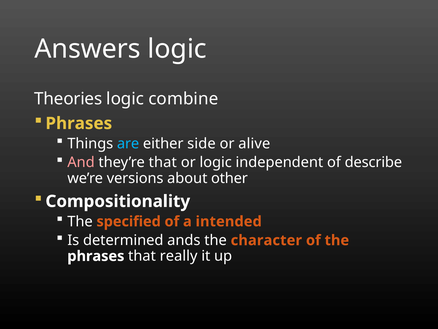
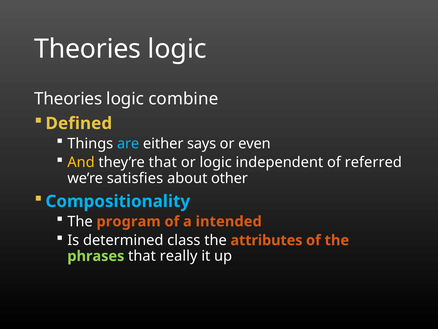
Answers at (88, 49): Answers -> Theories
Phrases at (79, 123): Phrases -> Defined
side: side -> says
alive: alive -> even
And colour: pink -> yellow
describe: describe -> referred
versions: versions -> satisfies
Compositionality colour: white -> light blue
specified: specified -> program
ands: ands -> class
character: character -> attributes
phrases at (96, 256) colour: white -> light green
